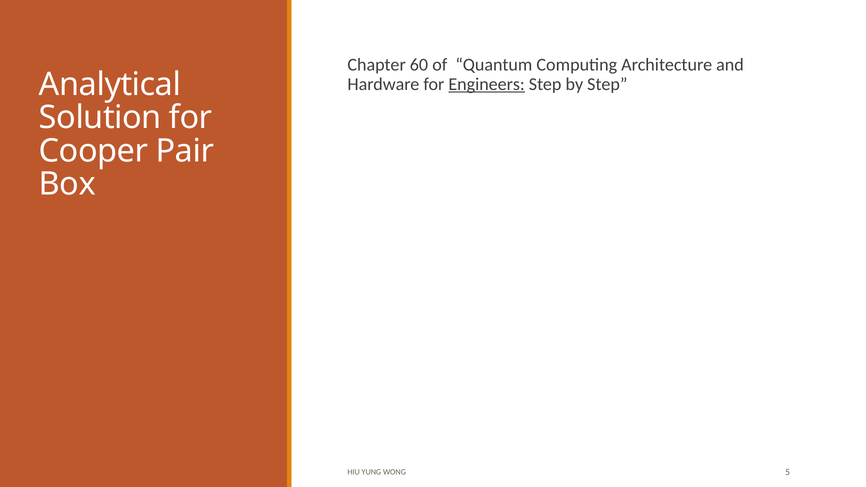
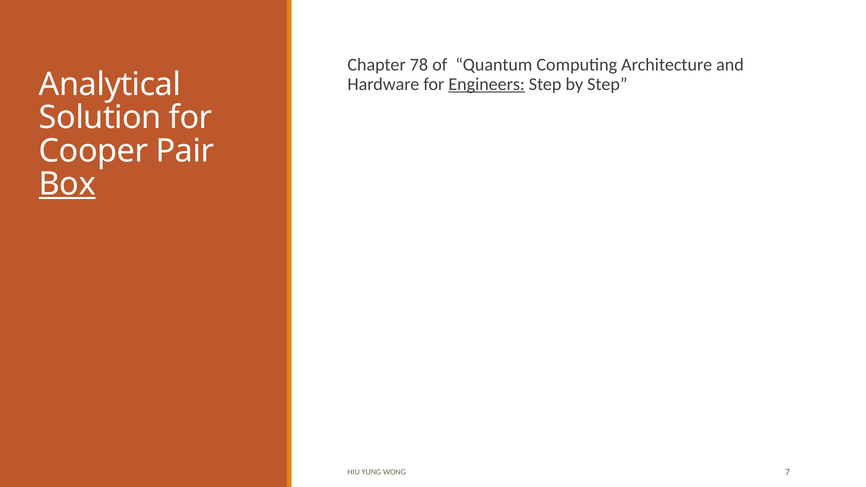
60: 60 -> 78
Box underline: none -> present
5: 5 -> 7
